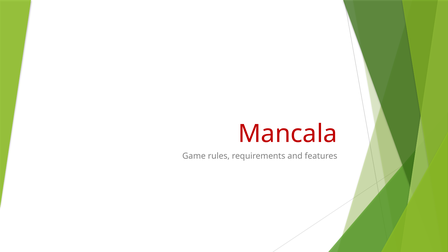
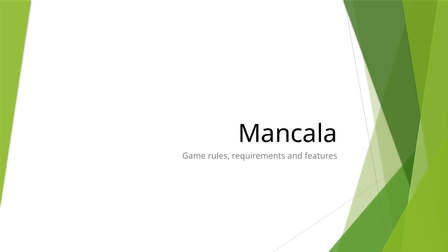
Mancala colour: red -> black
